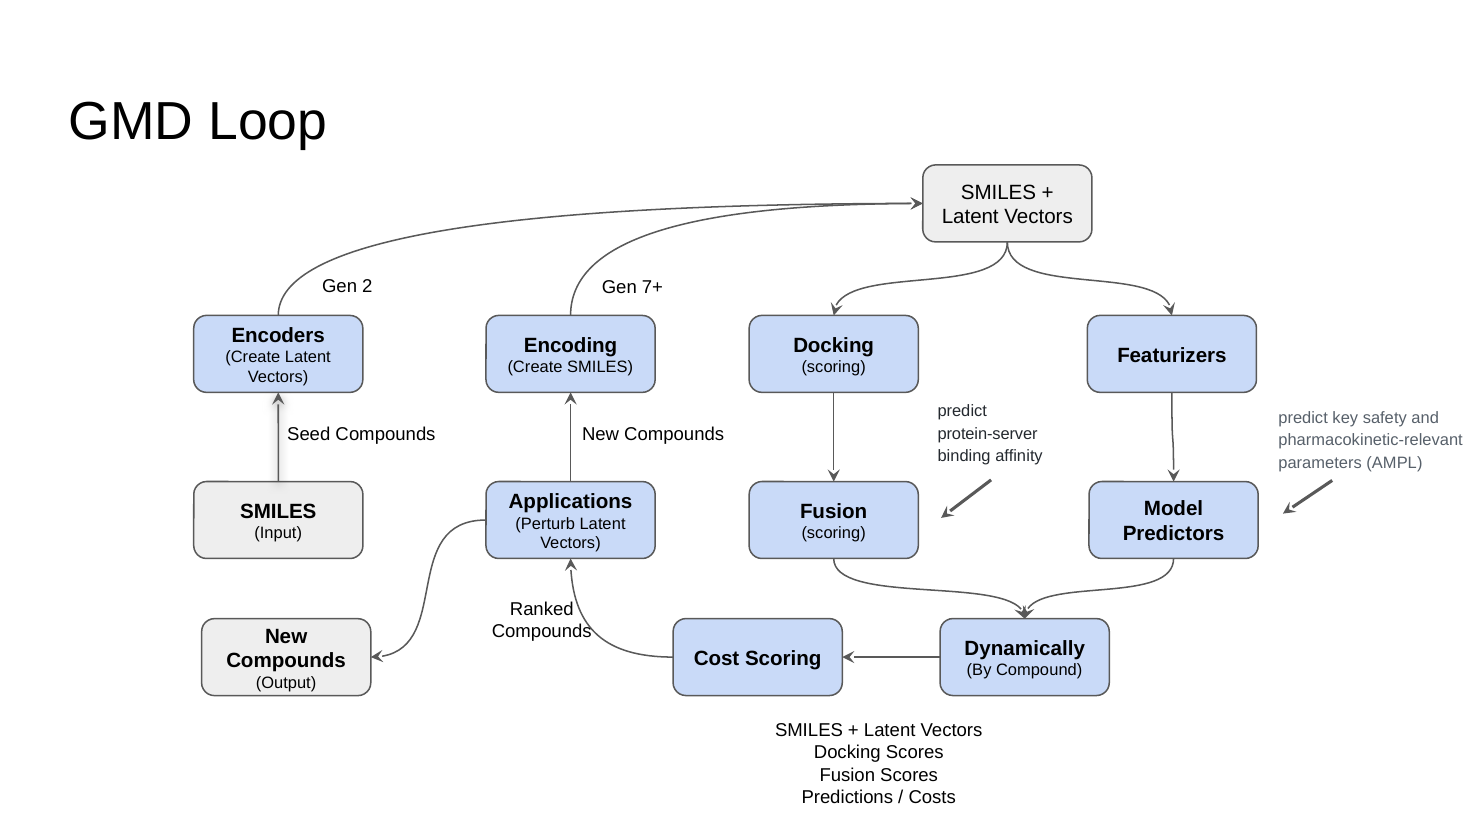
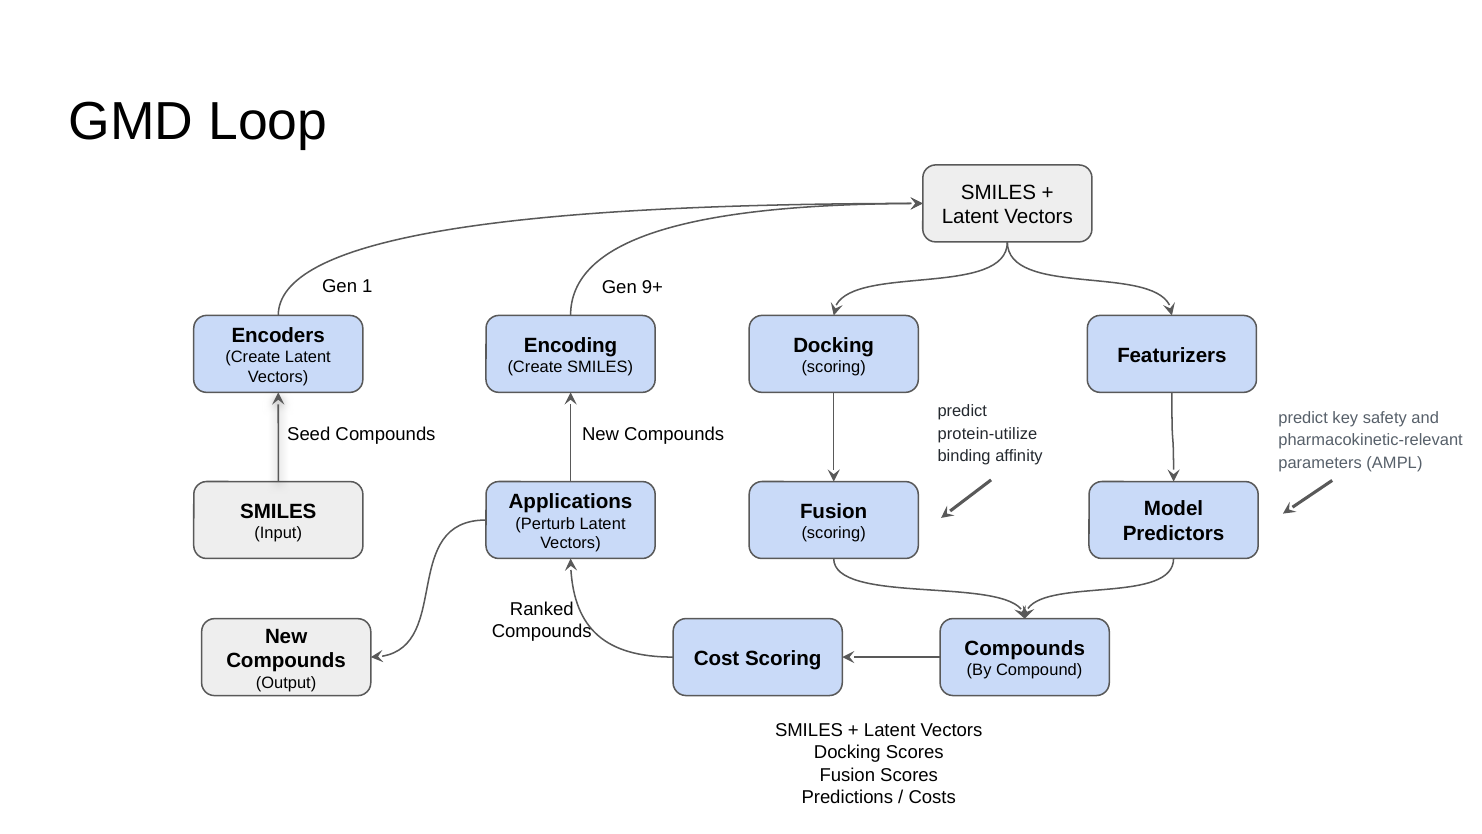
2: 2 -> 1
7+: 7+ -> 9+
protein-server: protein-server -> protein-utilize
Dynamically at (1025, 648): Dynamically -> Compounds
